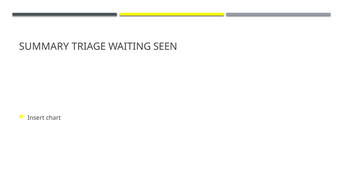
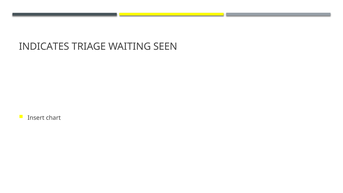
SUMMARY: SUMMARY -> INDICATES
